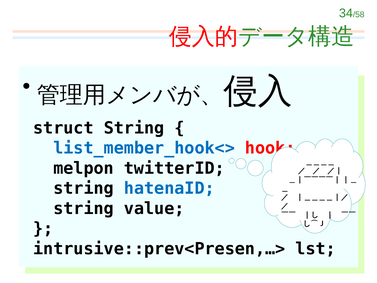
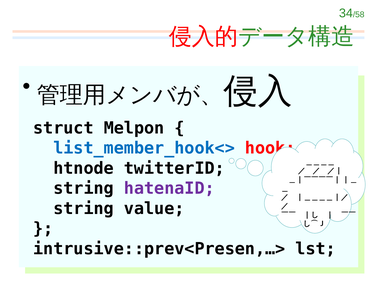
struct String: String -> Melpon
melpon: melpon -> htnode
hatenaID colour: blue -> purple
